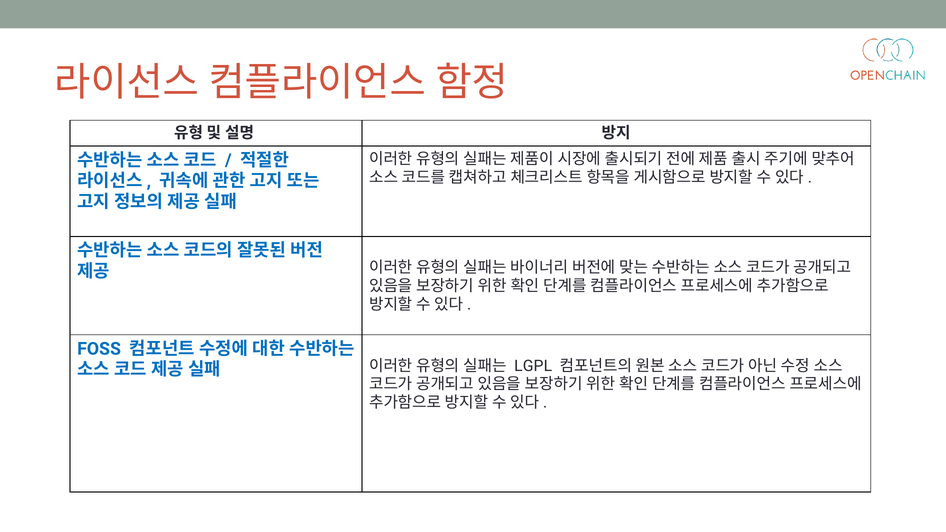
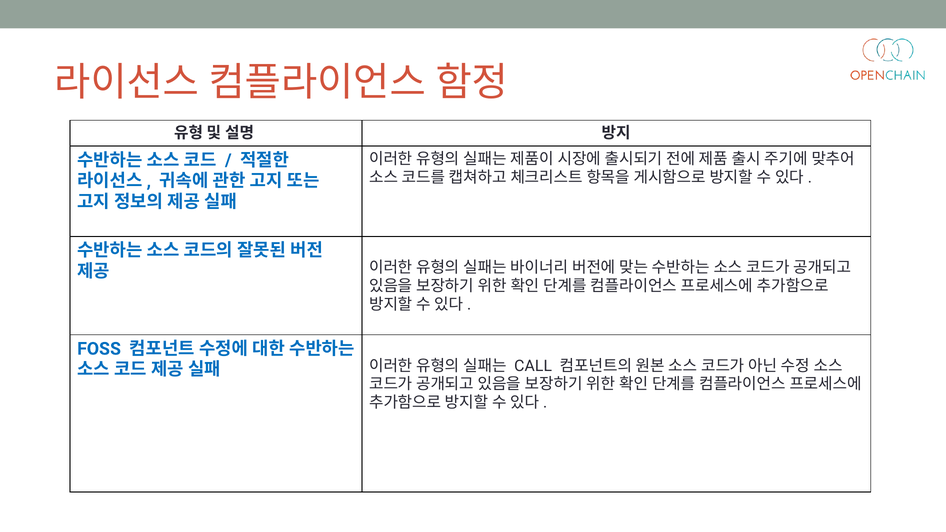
LGPL: LGPL -> CALL
